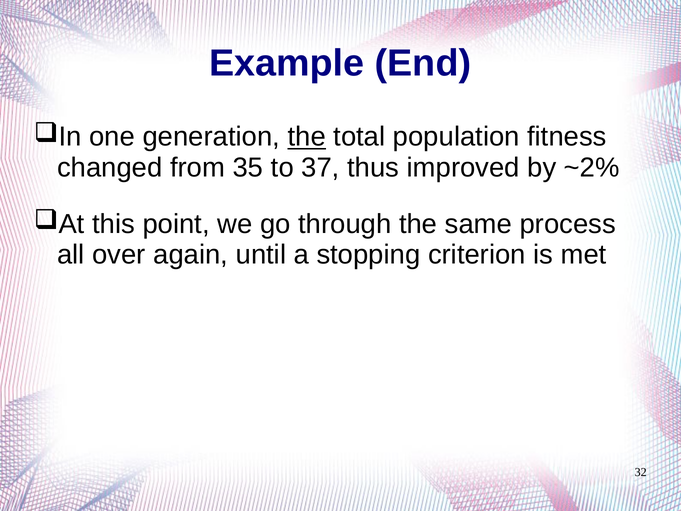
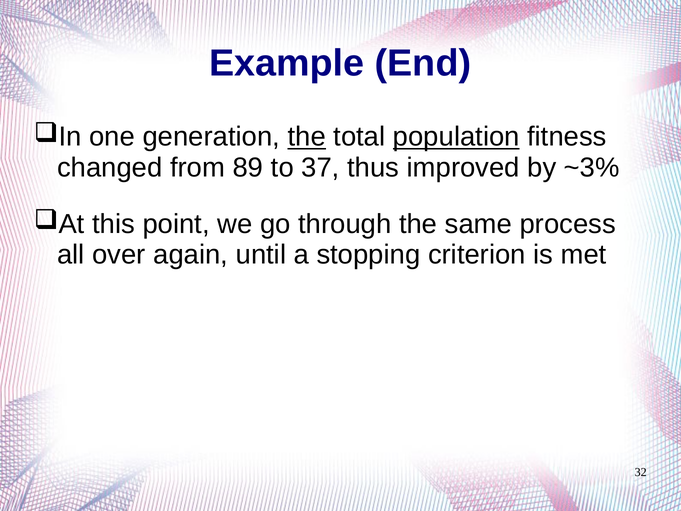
population underline: none -> present
35: 35 -> 89
~2%: ~2% -> ~3%
